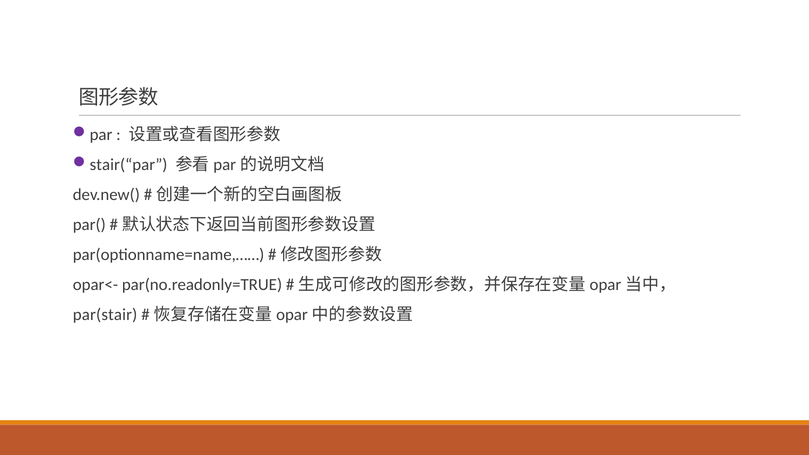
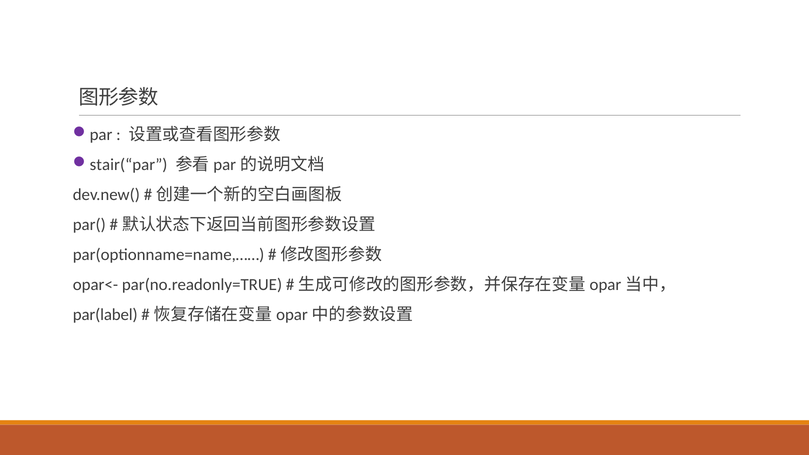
par(stair: par(stair -> par(label
